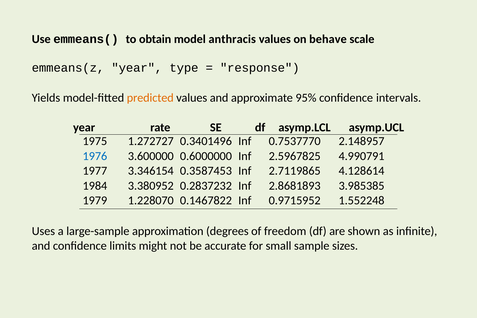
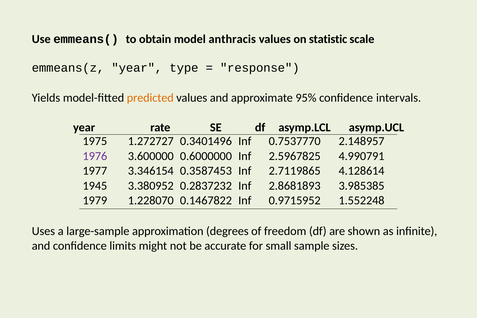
behave: behave -> statistic
1976 colour: blue -> purple
1984: 1984 -> 1945
